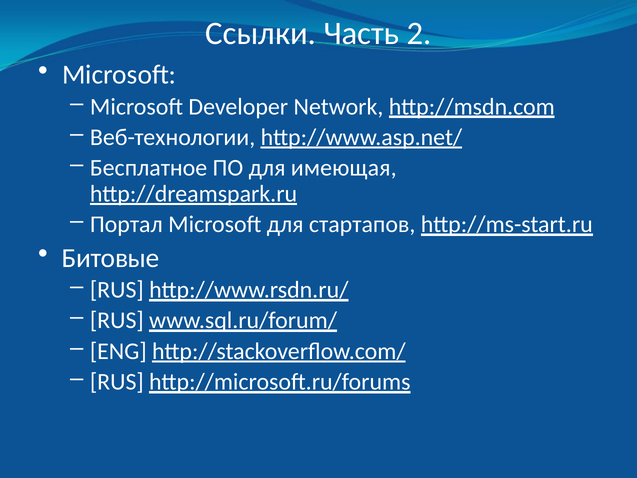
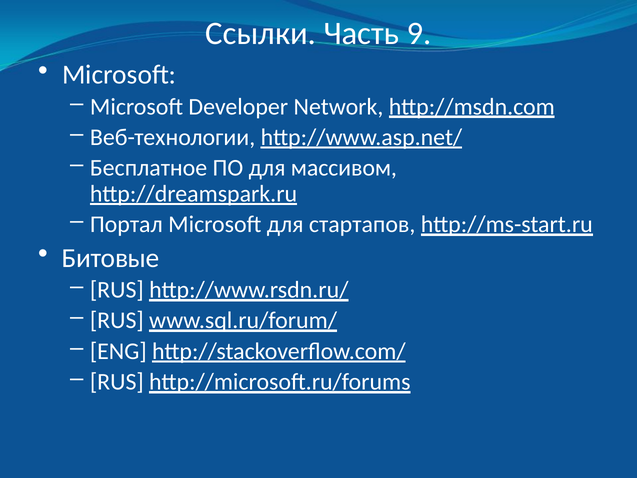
2: 2 -> 9
имеющая: имеющая -> массивом
